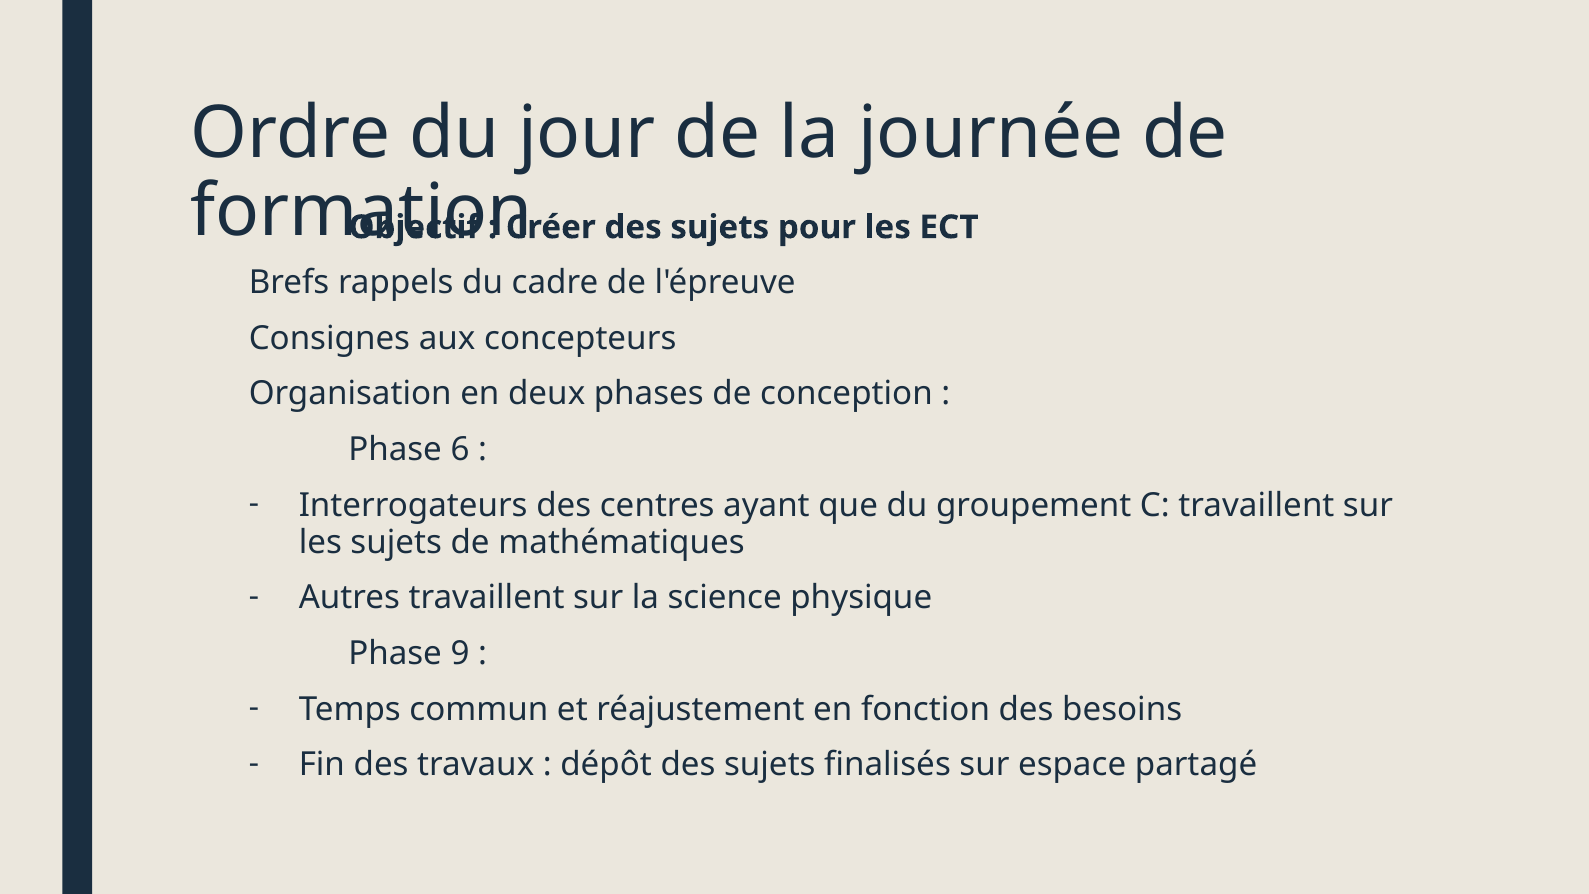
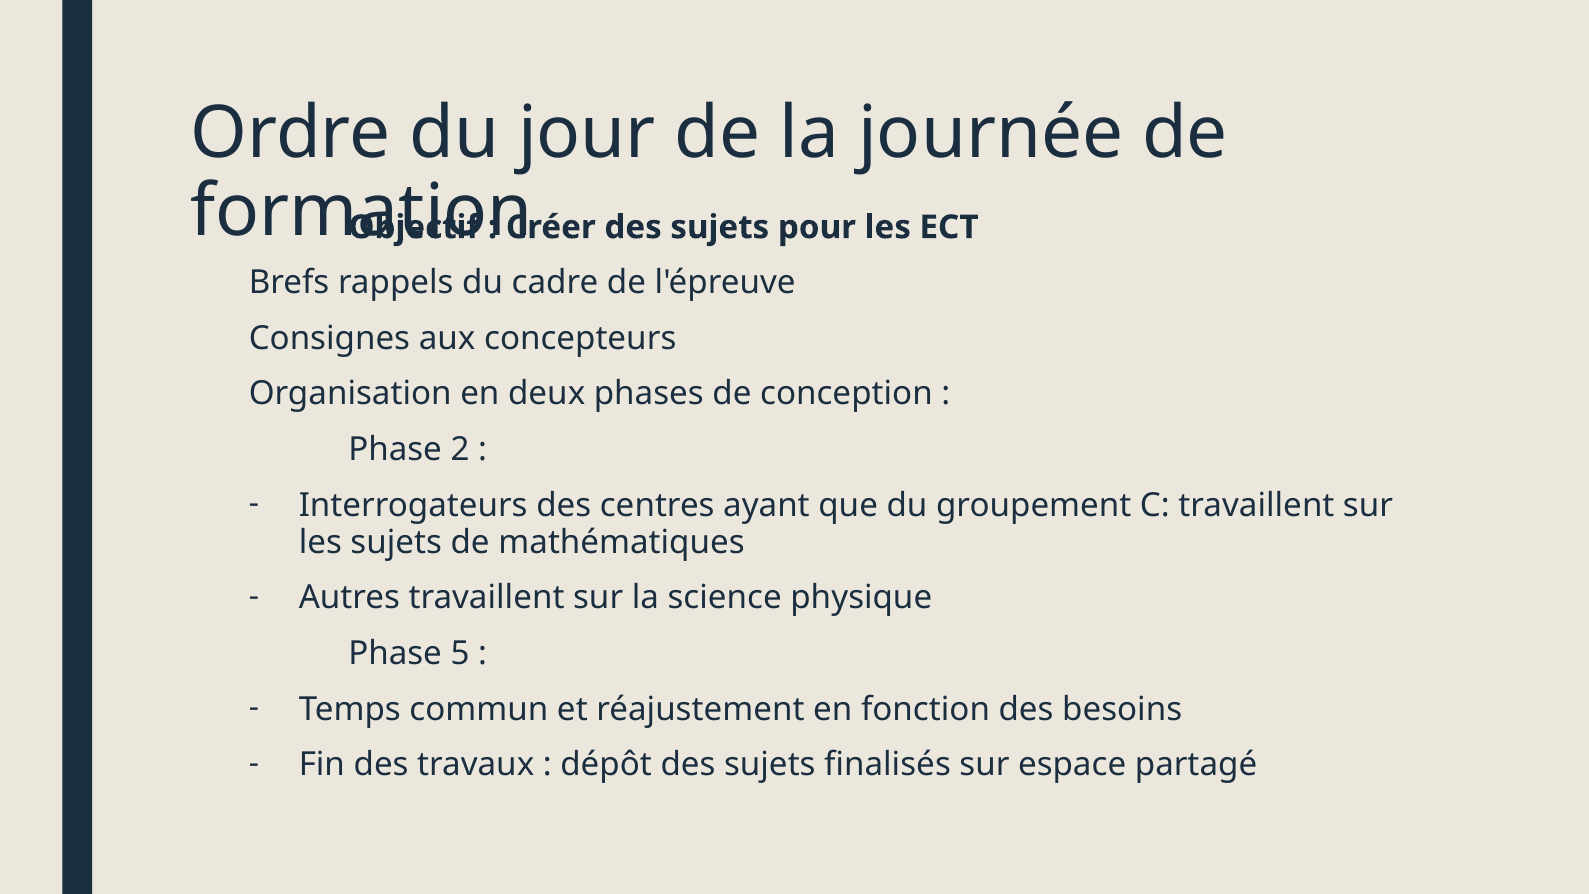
6: 6 -> 2
9: 9 -> 5
